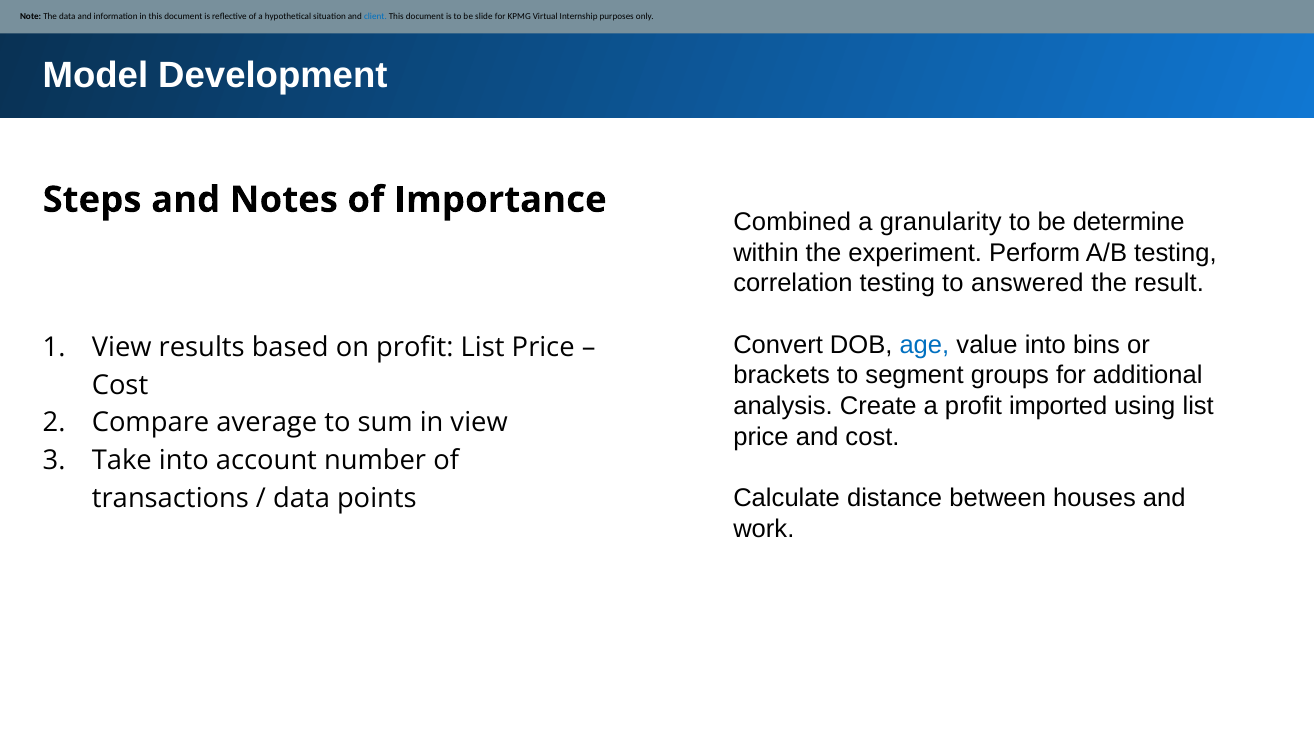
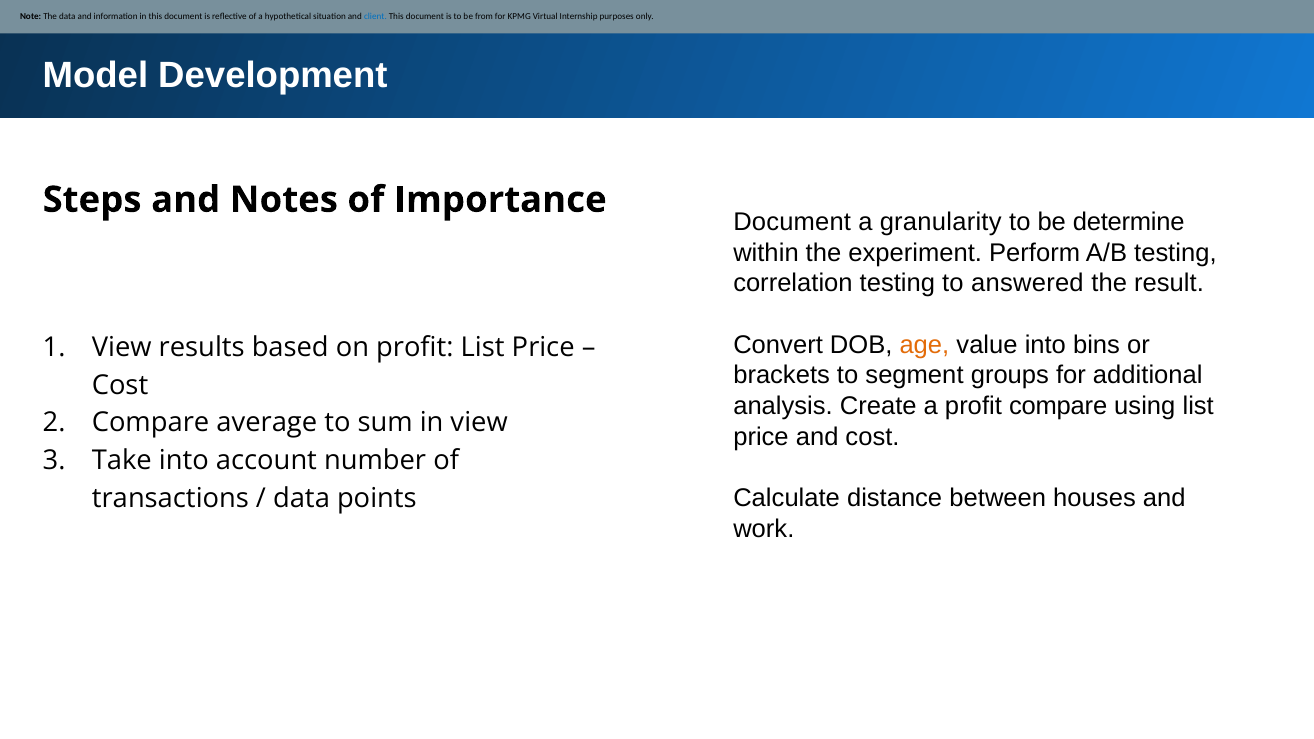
slide: slide -> from
Combined at (792, 222): Combined -> Document
age colour: blue -> orange
profit imported: imported -> compare
